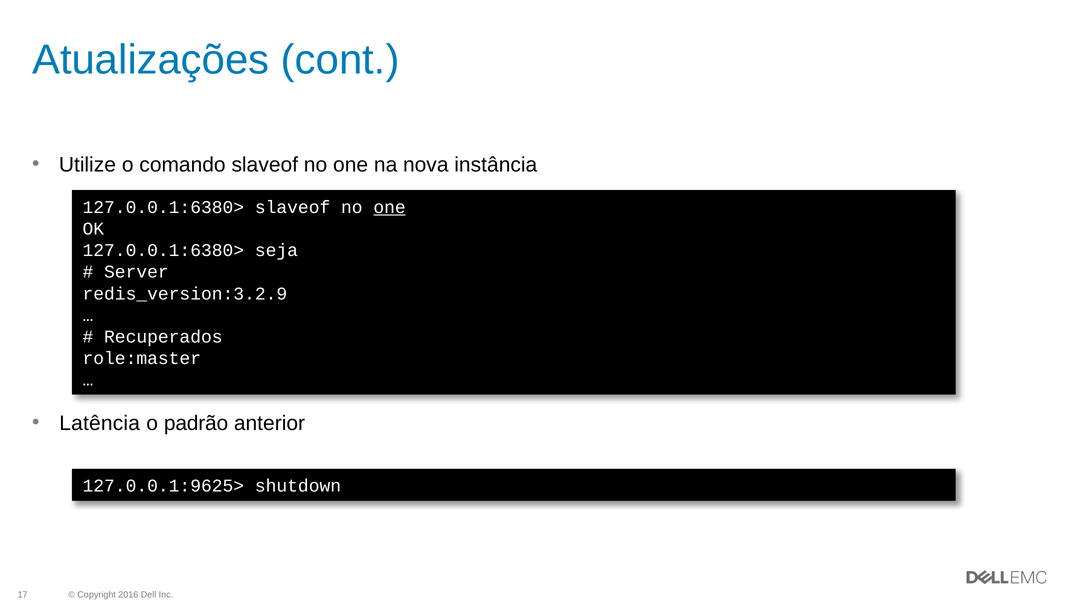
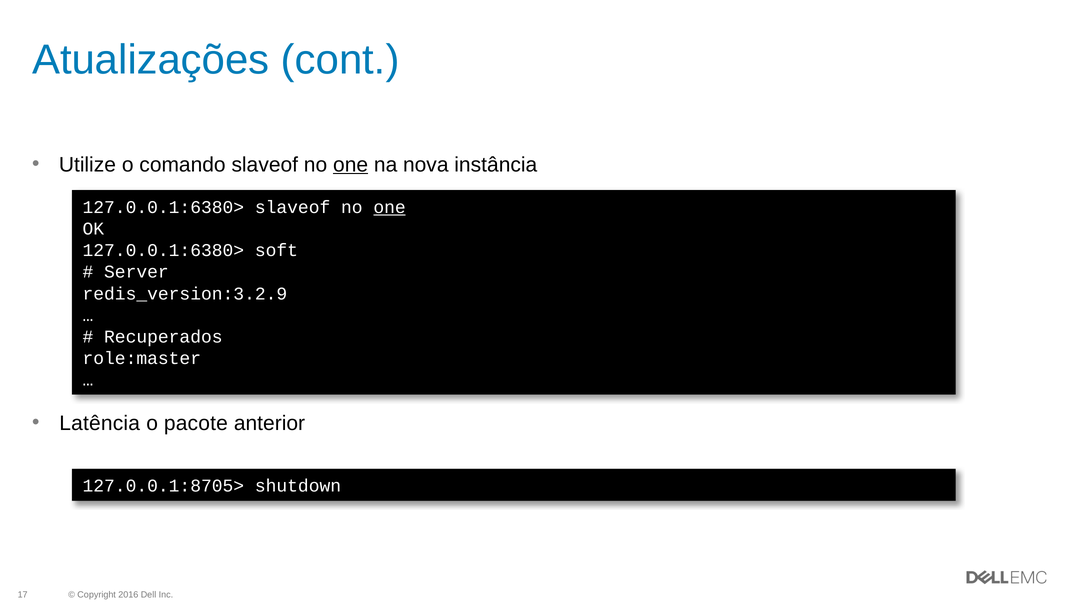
one at (351, 165) underline: none -> present
seja: seja -> soft
padrão: padrão -> pacote
127.0.0.1:9625>: 127.0.0.1:9625> -> 127.0.0.1:8705>
